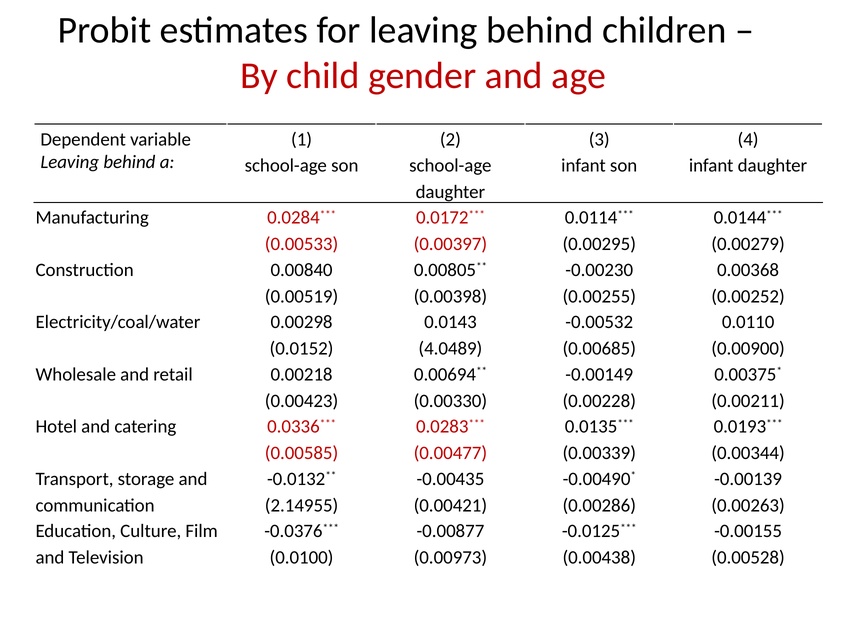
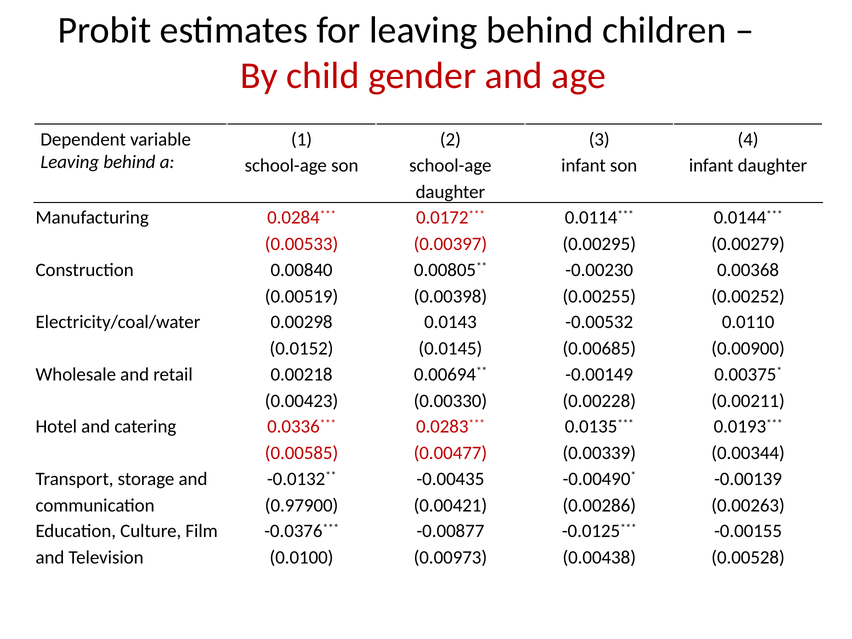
4.0489: 4.0489 -> 0.0145
2.14955: 2.14955 -> 0.97900
